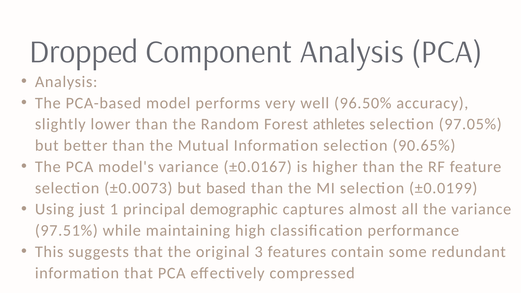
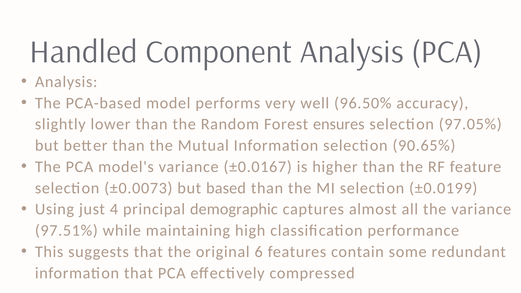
Dropped: Dropped -> Handled
athletes: athletes -> ensures
1: 1 -> 4
3: 3 -> 6
